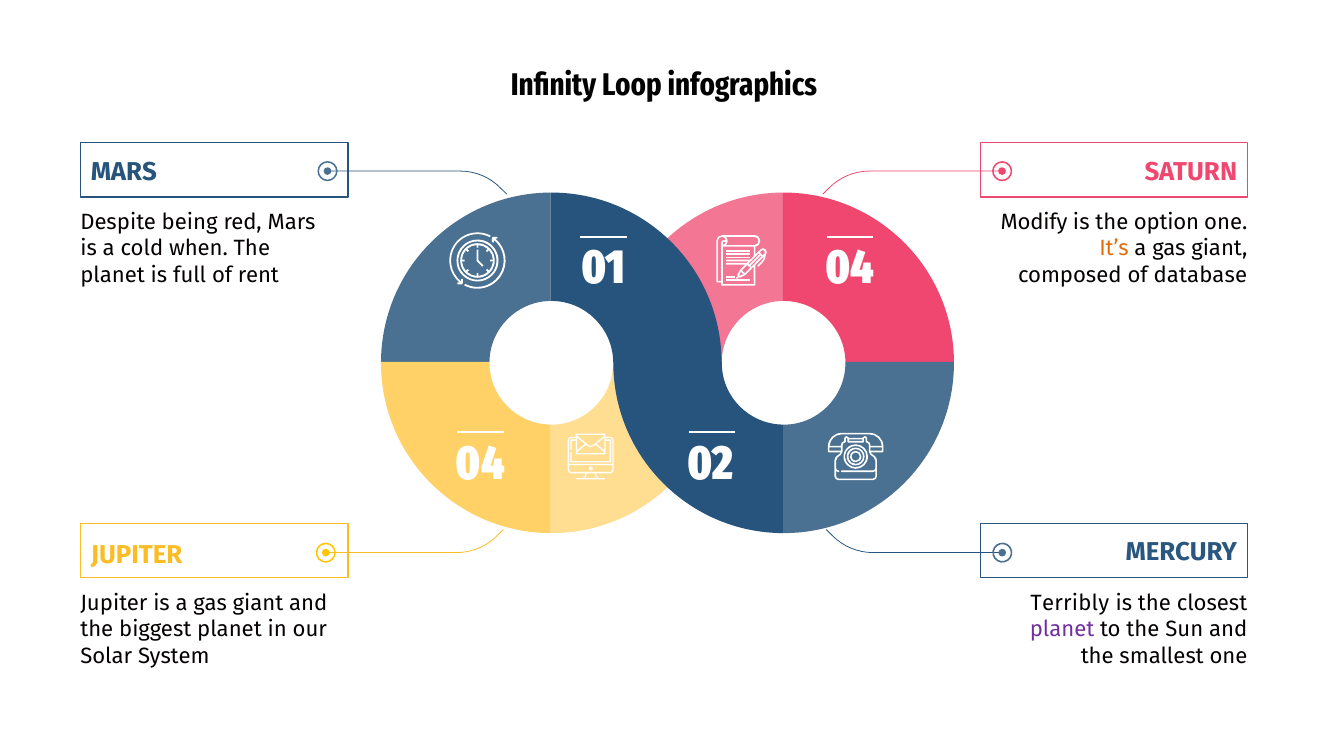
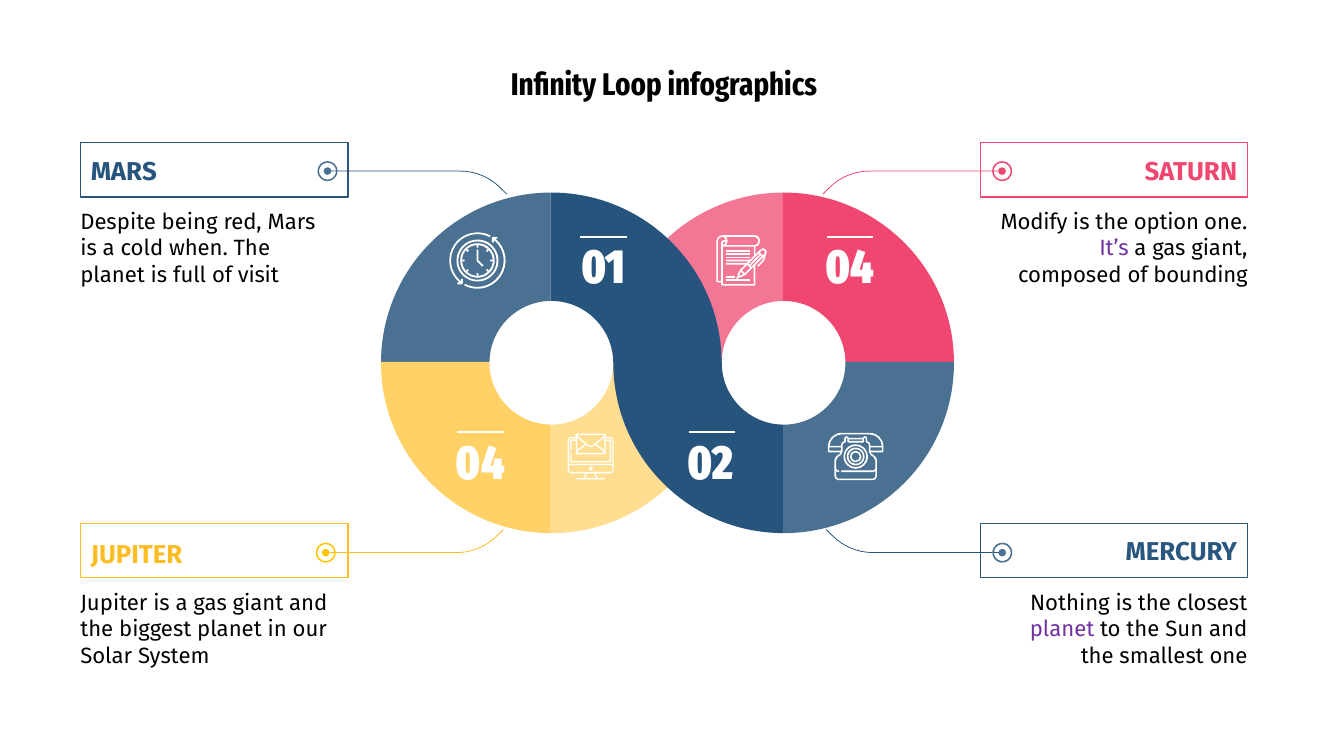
It’s colour: orange -> purple
rent: rent -> visit
database: database -> bounding
Terribly: Terribly -> Nothing
